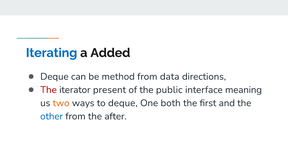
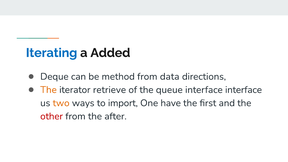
The at (48, 90) colour: red -> orange
present: present -> retrieve
public: public -> queue
interface meaning: meaning -> interface
to deque: deque -> import
both: both -> have
other colour: blue -> red
